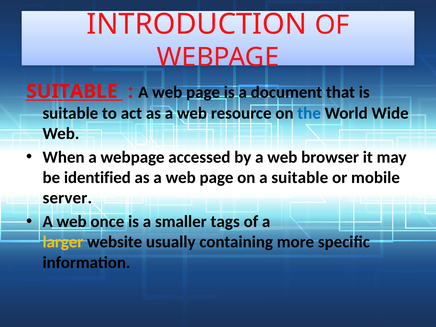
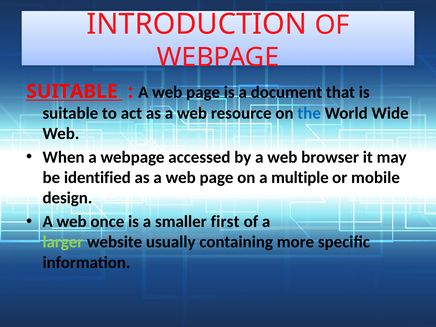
a suitable: suitable -> multiple
server: server -> design
tags: tags -> first
larger colour: yellow -> light green
